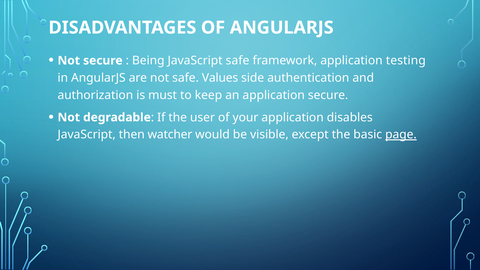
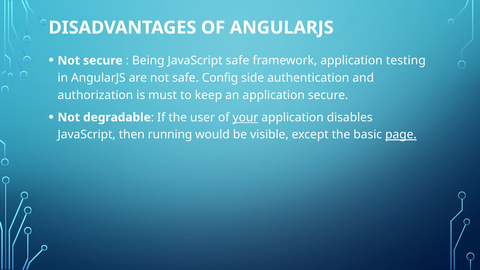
Values: Values -> Config
your underline: none -> present
watcher: watcher -> running
